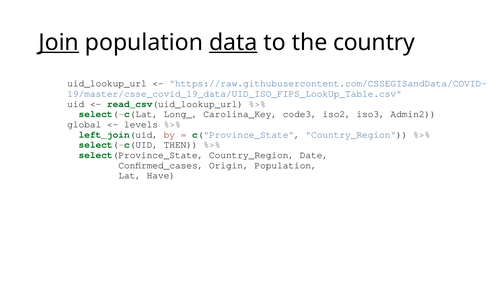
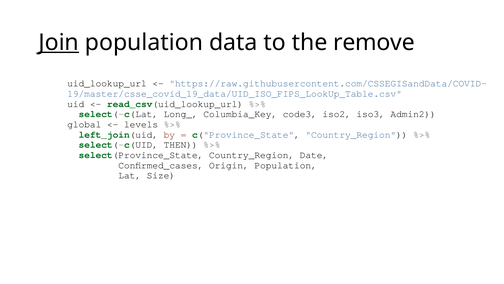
data underline: present -> none
country: country -> remove
Carolina_Key: Carolina_Key -> Columbia_Key
Have: Have -> Size
